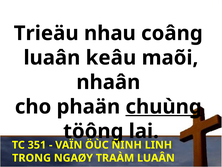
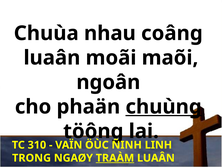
Trieäu: Trieäu -> Chuùa
keâu: keâu -> moãi
nhaân: nhaân -> ngoân
351: 351 -> 310
TRAÀM underline: none -> present
